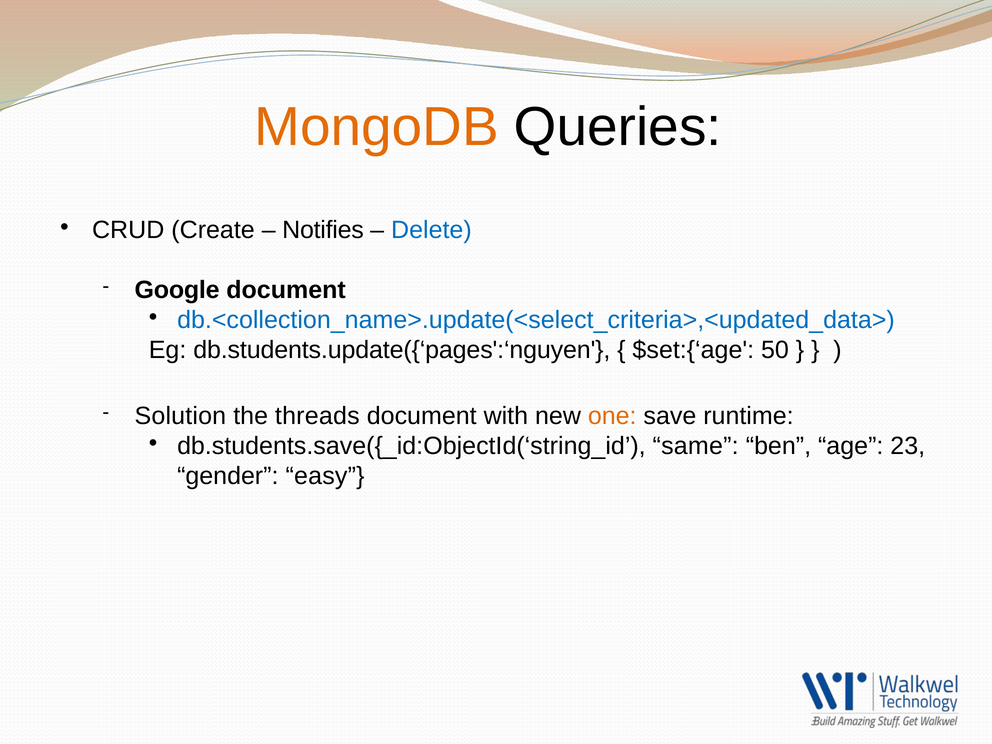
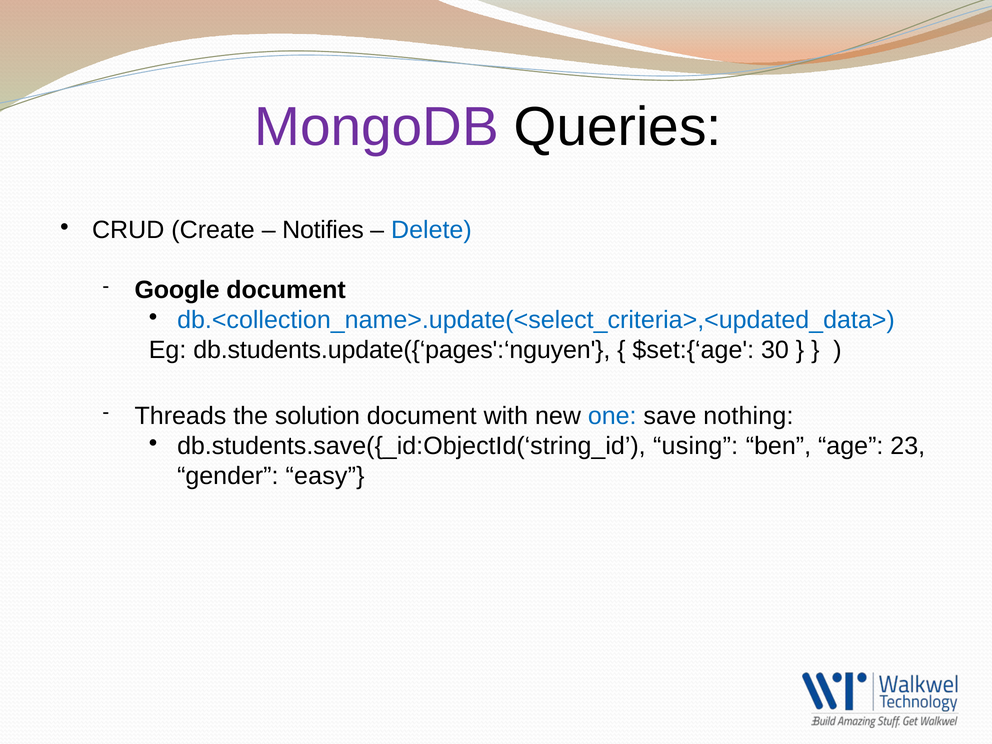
MongoDB colour: orange -> purple
50: 50 -> 30
Solution: Solution -> Threads
threads: threads -> solution
one colour: orange -> blue
runtime: runtime -> nothing
same: same -> using
